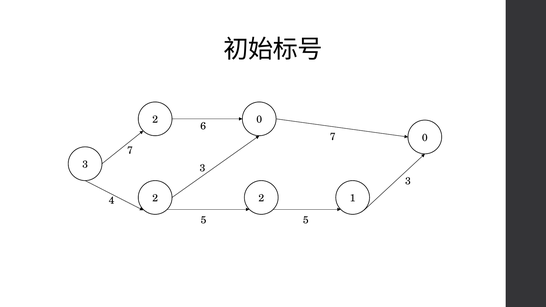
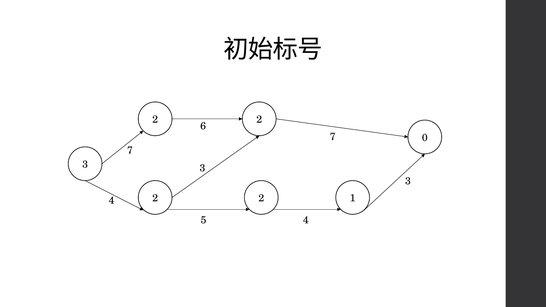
0 at (259, 120): 0 -> 2
5 5: 5 -> 4
